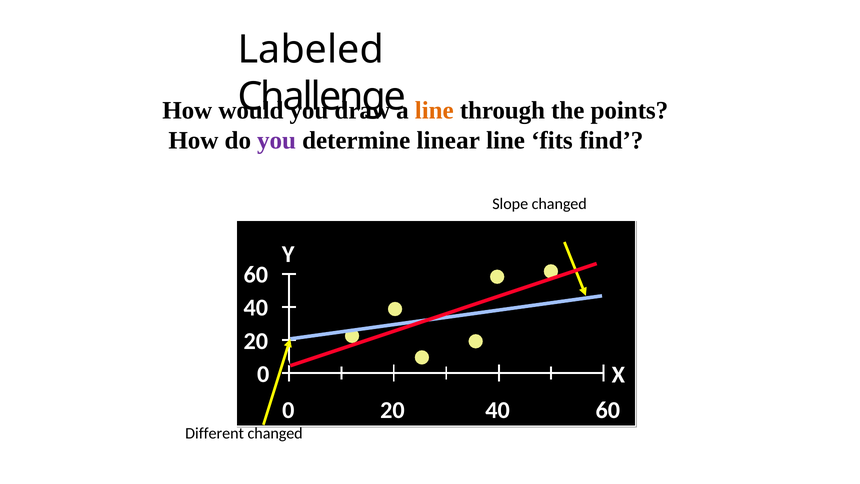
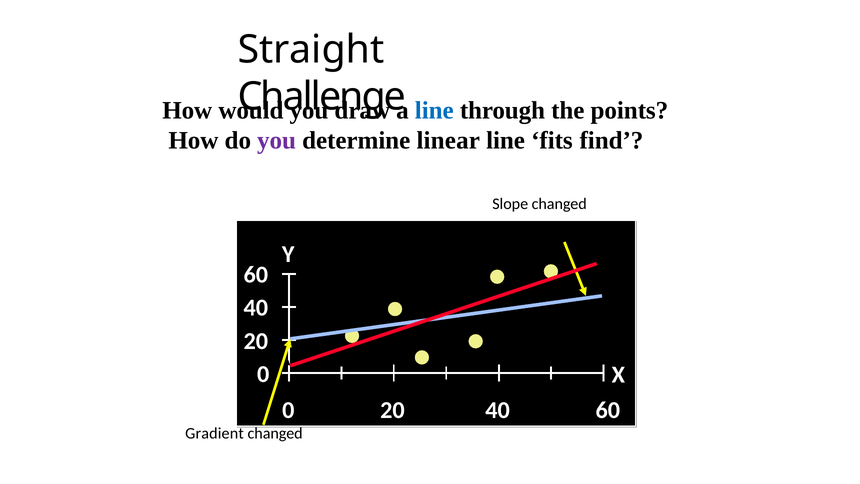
Labeled: Labeled -> Straight
line at (434, 110) colour: orange -> blue
Different: Different -> Gradient
